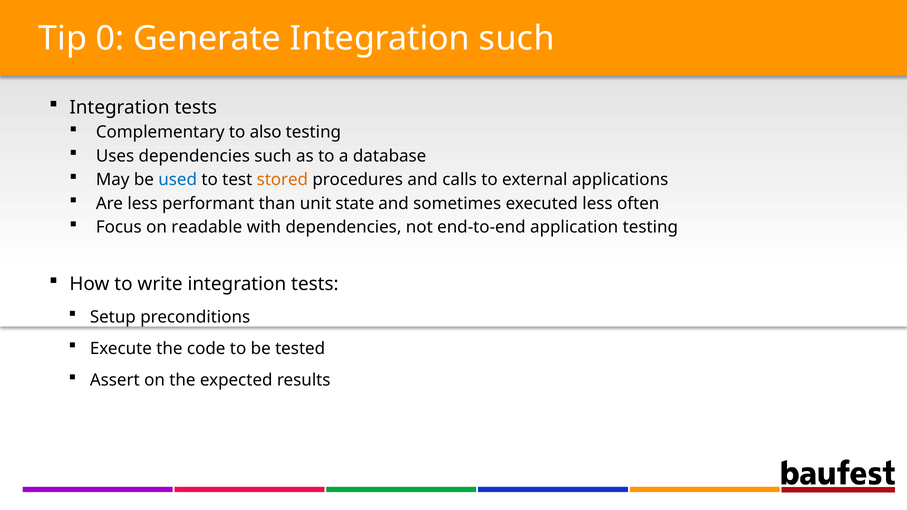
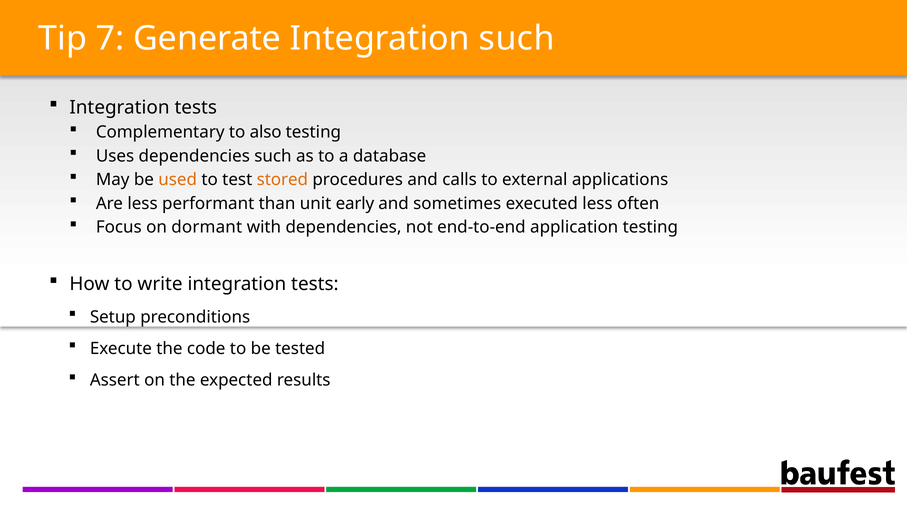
0: 0 -> 7
used colour: blue -> orange
state: state -> early
readable: readable -> dormant
